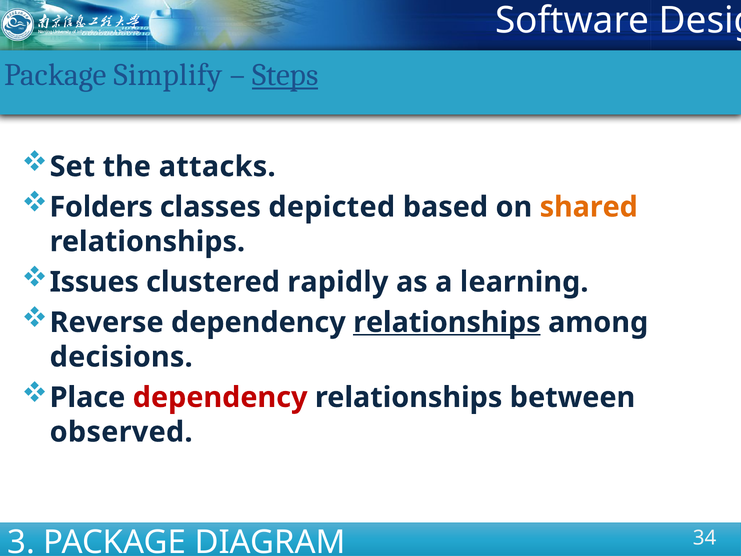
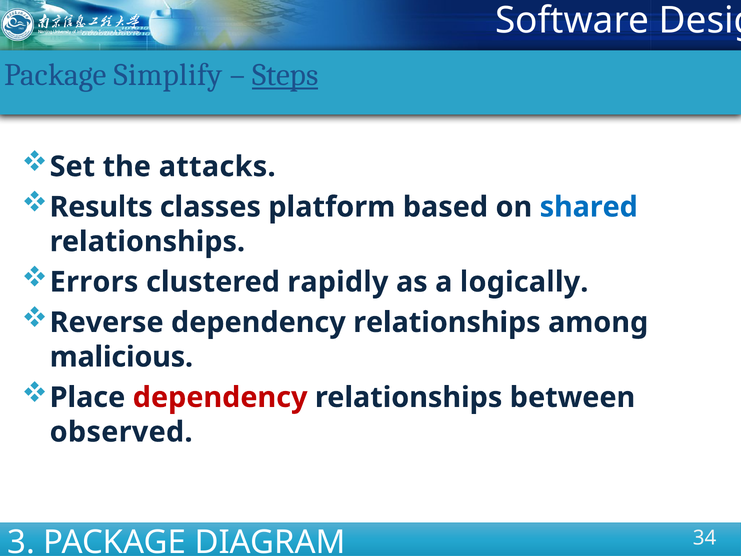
Folders: Folders -> Results
depicted: depicted -> platform
shared colour: orange -> blue
Issues: Issues -> Errors
learning: learning -> logically
relationships at (447, 322) underline: present -> none
decisions: decisions -> malicious
